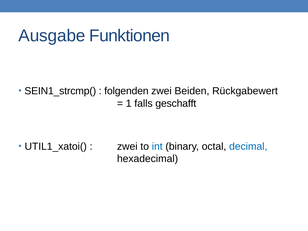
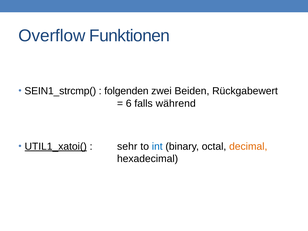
Ausgabe: Ausgabe -> Overflow
1: 1 -> 6
geschafft: geschafft -> während
UTIL1_xatoi( underline: none -> present
zwei at (127, 146): zwei -> sehr
decimal colour: blue -> orange
